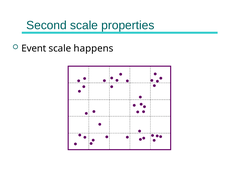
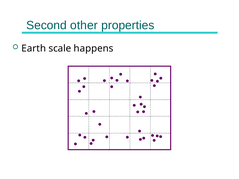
Second scale: scale -> other
Event: Event -> Earth
